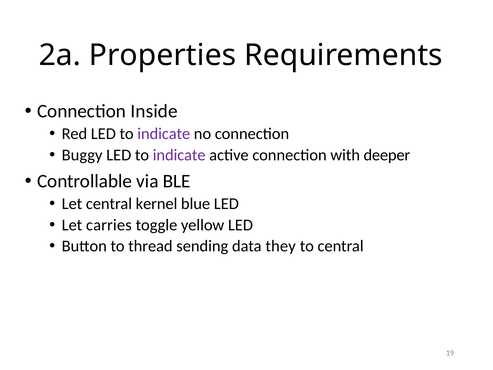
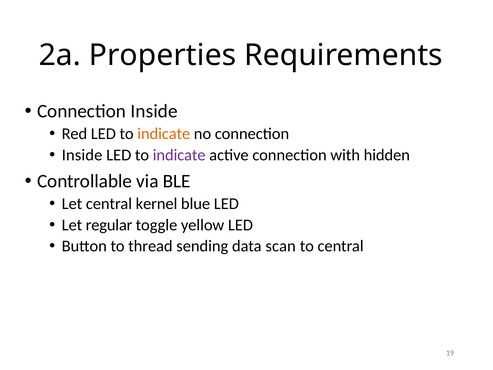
indicate at (164, 134) colour: purple -> orange
Buggy at (82, 155): Buggy -> Inside
deeper: deeper -> hidden
carries: carries -> regular
they: they -> scan
